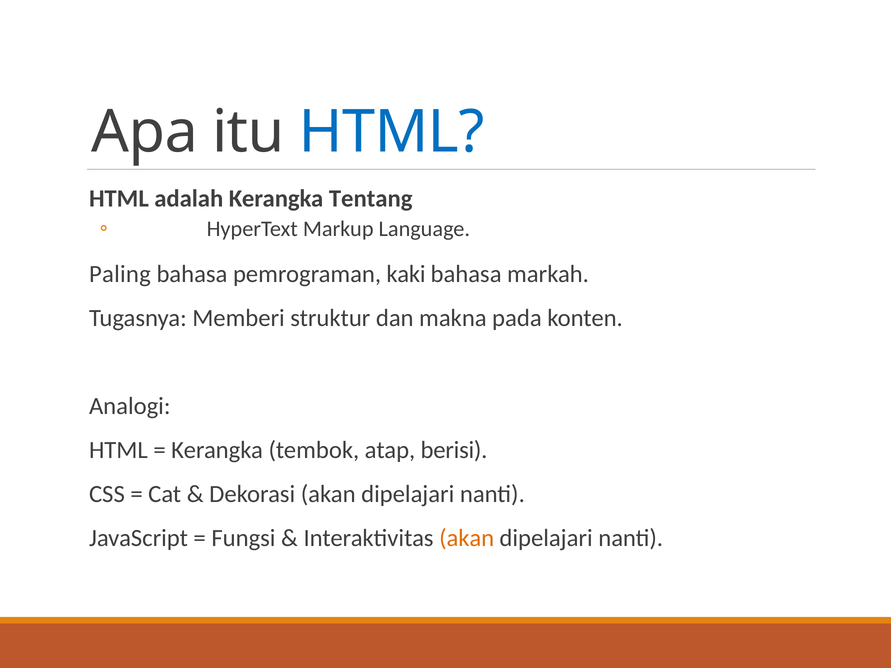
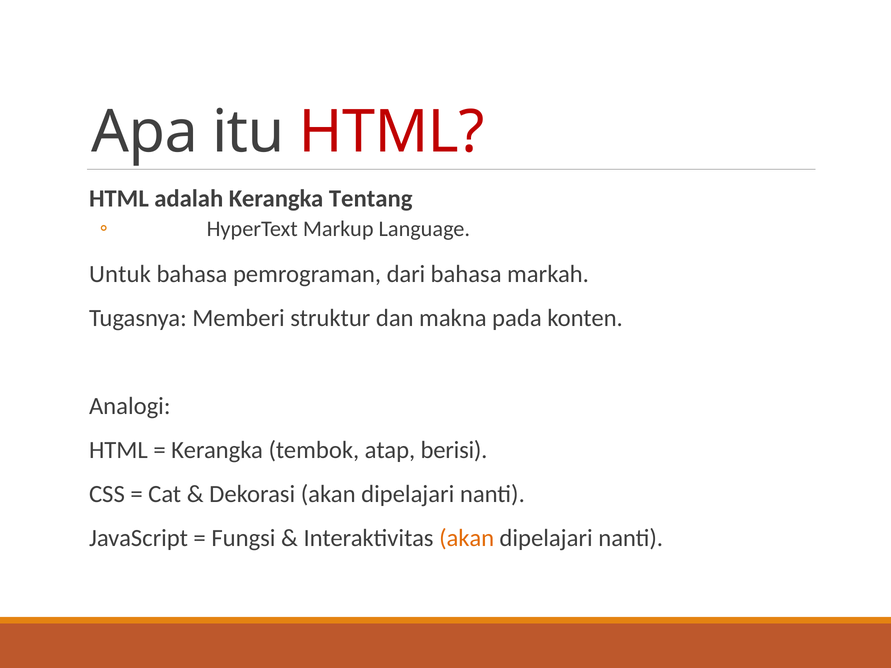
HTML at (391, 132) colour: blue -> red
Paling: Paling -> Untuk
kaki: kaki -> dari
